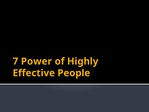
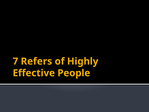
Power: Power -> Refers
